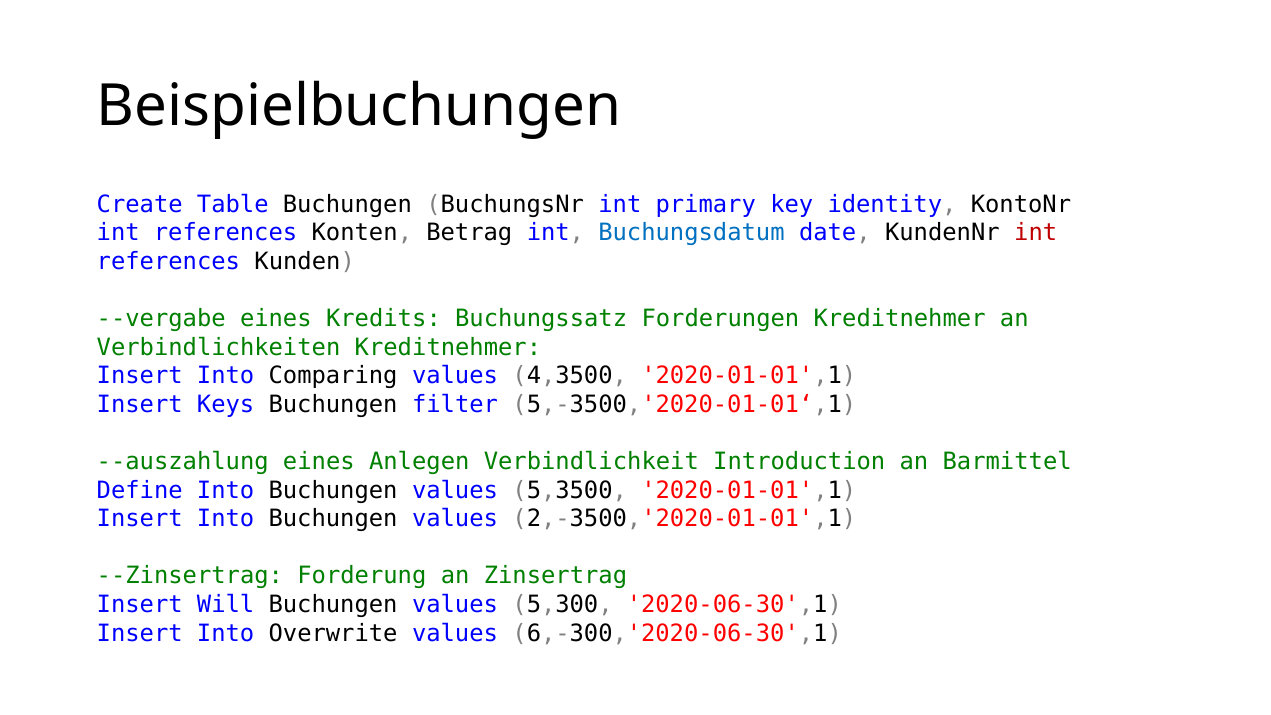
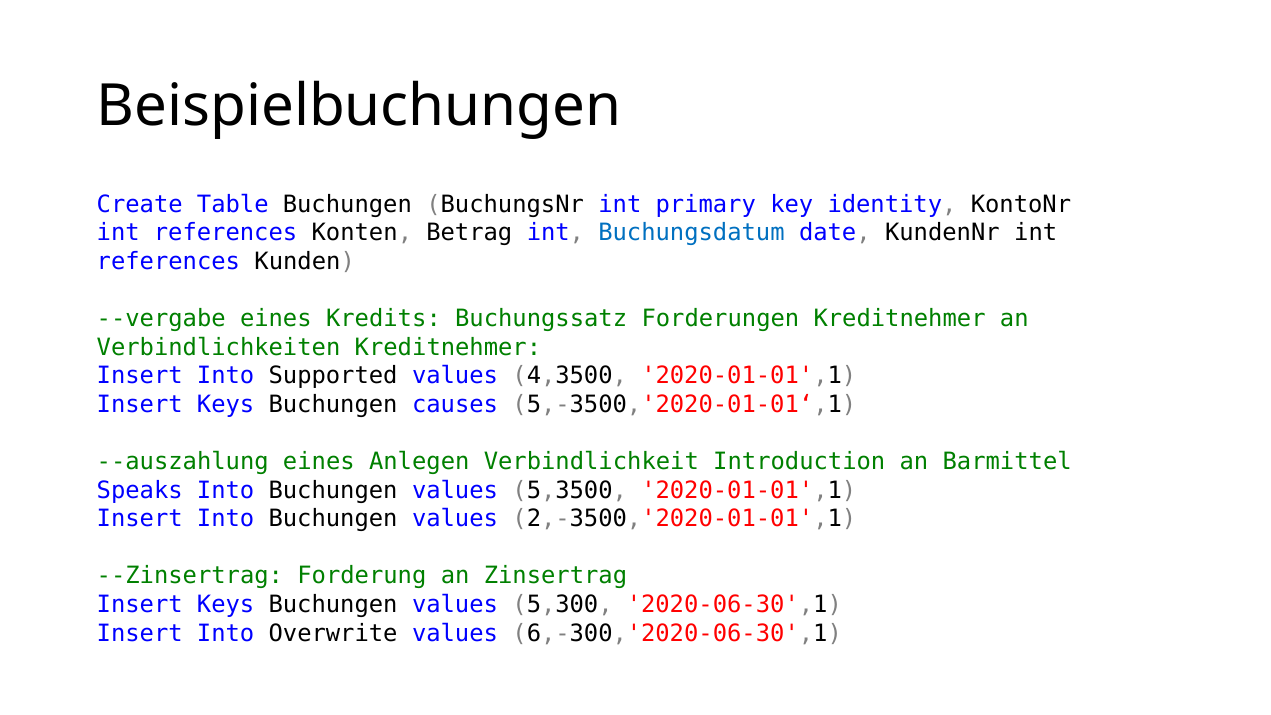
int at (1036, 233) colour: red -> black
Comparing: Comparing -> Supported
filter: filter -> causes
Define: Define -> Speaks
Will at (226, 605): Will -> Keys
